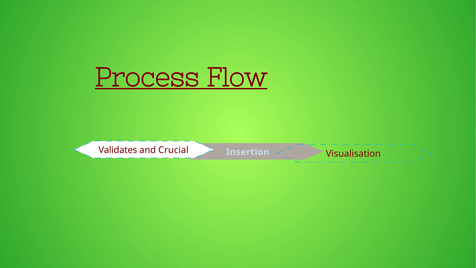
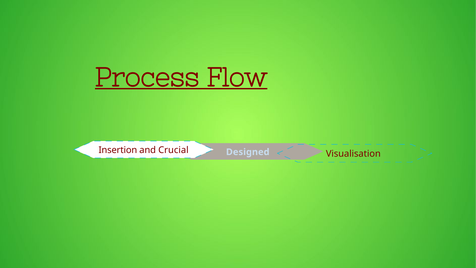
Validates: Validates -> Insertion
Insertion: Insertion -> Designed
